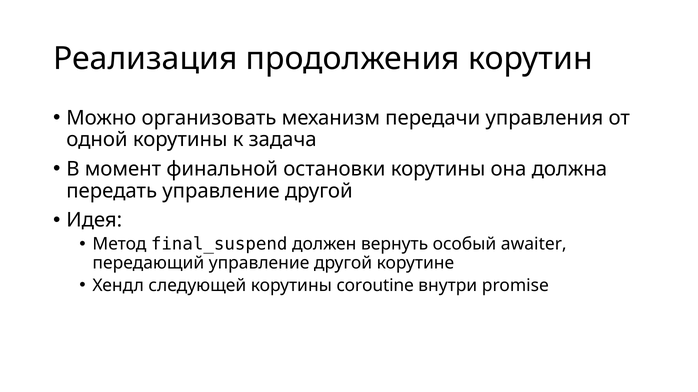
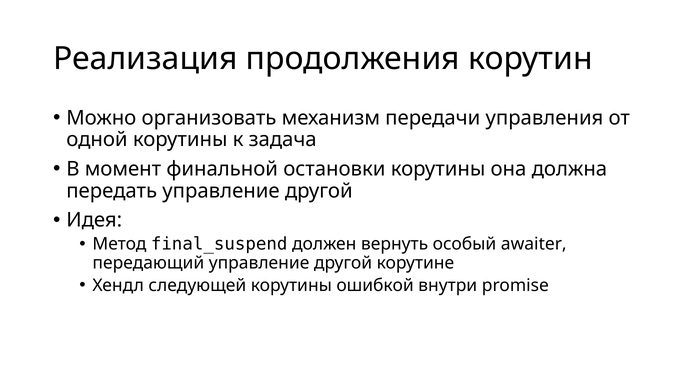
coroutine: coroutine -> ошибкой
